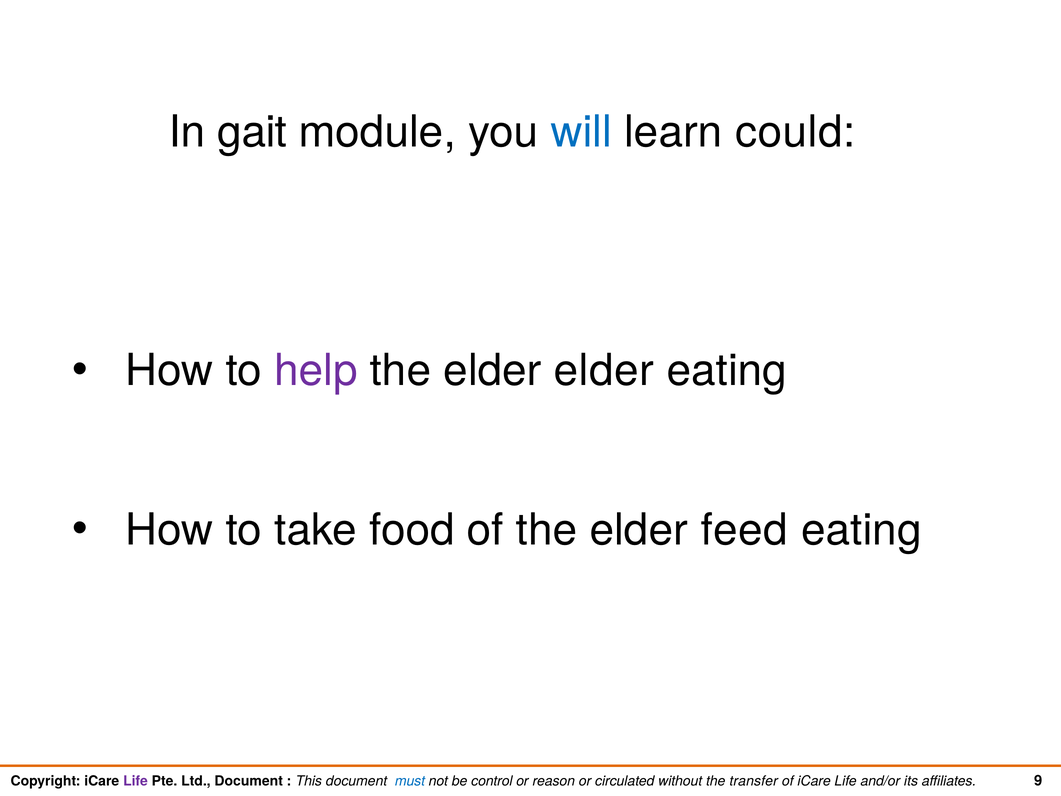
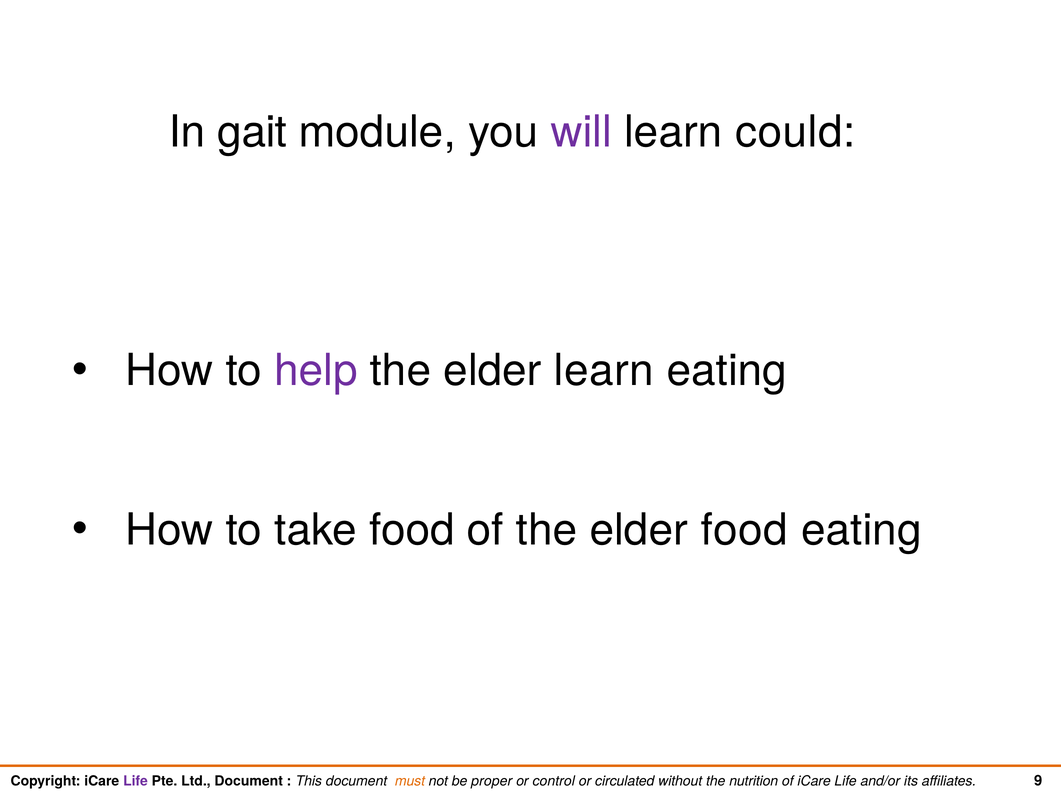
will colour: blue -> purple
elder elder: elder -> learn
elder feed: feed -> food
must colour: blue -> orange
control: control -> proper
reason: reason -> control
transfer: transfer -> nutrition
